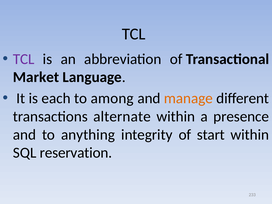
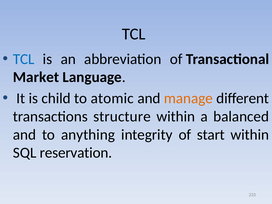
TCL at (24, 59) colour: purple -> blue
each: each -> child
among: among -> atomic
alternate: alternate -> structure
presence: presence -> balanced
